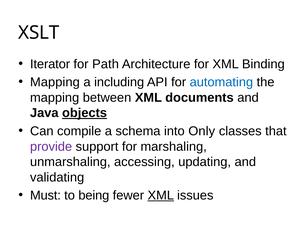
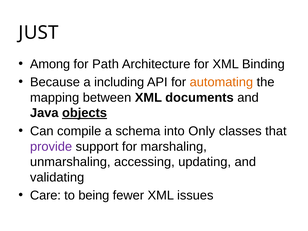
XSLT: XSLT -> JUST
Iterator: Iterator -> Among
Mapping at (55, 82): Mapping -> Because
automating colour: blue -> orange
Must: Must -> Care
XML at (161, 195) underline: present -> none
